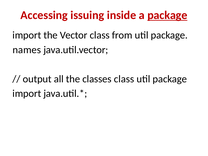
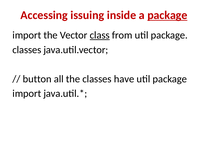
class at (100, 35) underline: none -> present
names at (27, 50): names -> classes
output: output -> button
classes class: class -> have
